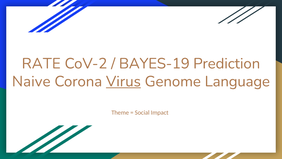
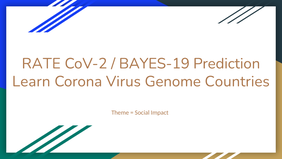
Naive: Naive -> Learn
Virus underline: present -> none
Language: Language -> Countries
